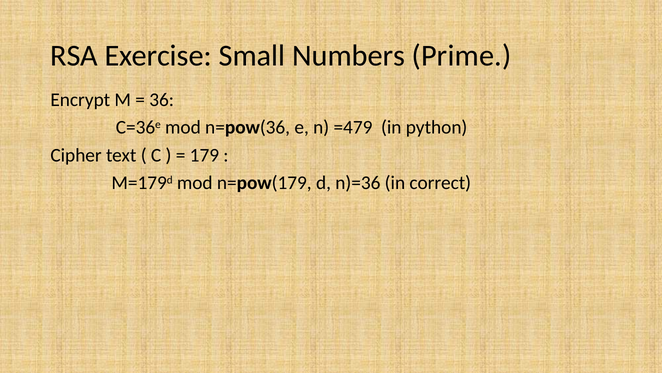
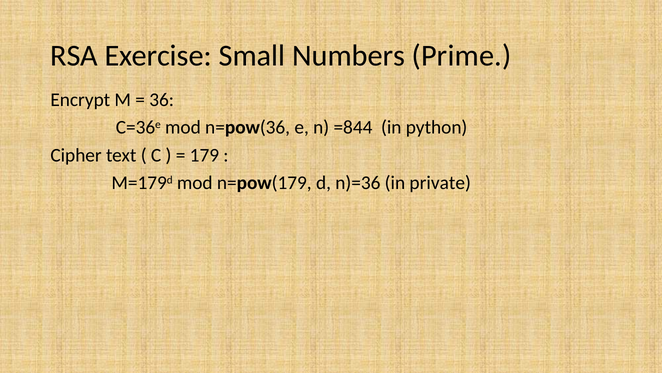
=479: =479 -> =844
correct: correct -> private
